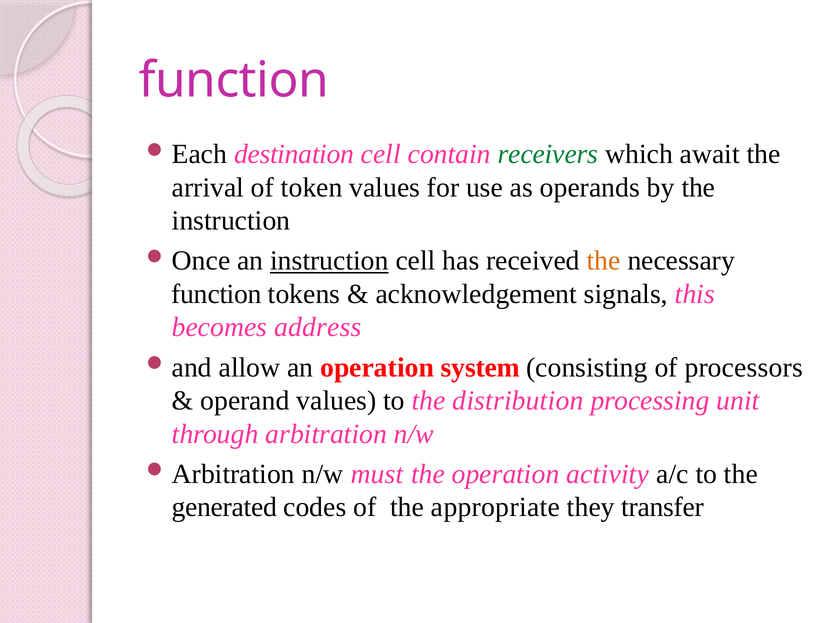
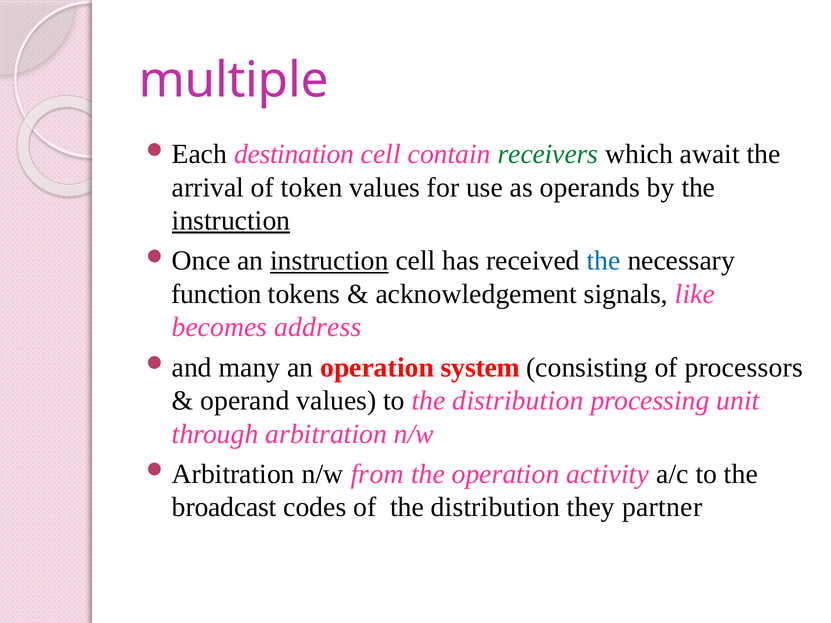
function at (234, 80): function -> multiple
instruction at (231, 221) underline: none -> present
the at (604, 261) colour: orange -> blue
this: this -> like
allow: allow -> many
must: must -> from
generated: generated -> broadcast
of the appropriate: appropriate -> distribution
transfer: transfer -> partner
